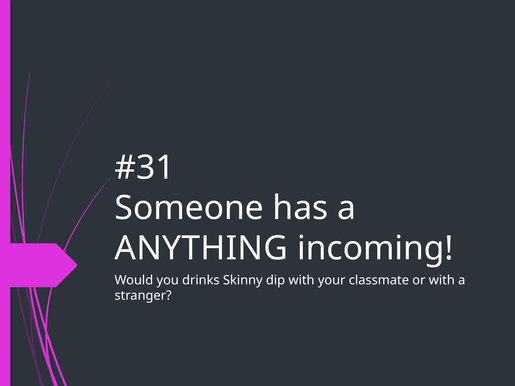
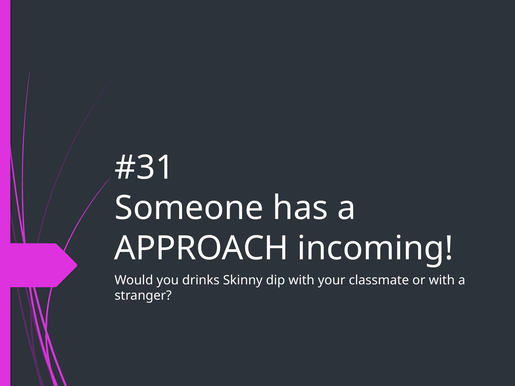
ANYTHING: ANYTHING -> APPROACH
